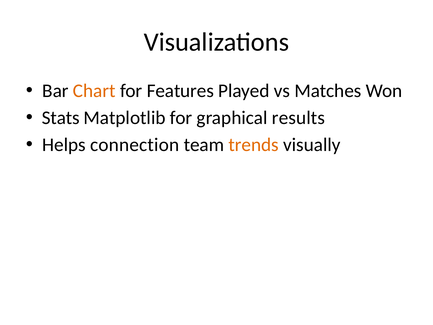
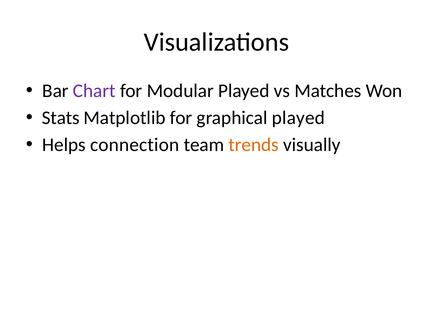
Chart colour: orange -> purple
Features: Features -> Modular
graphical results: results -> played
